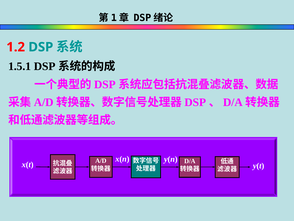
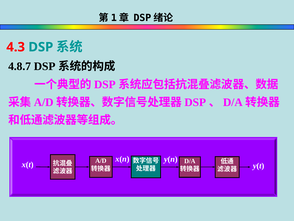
1.2: 1.2 -> 4.3
1.5.1: 1.5.1 -> 4.8.7
